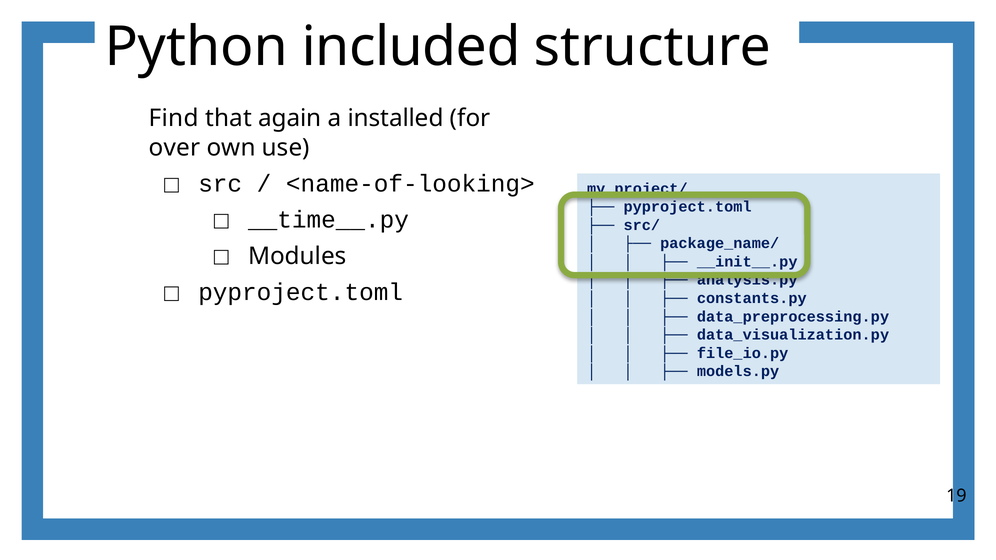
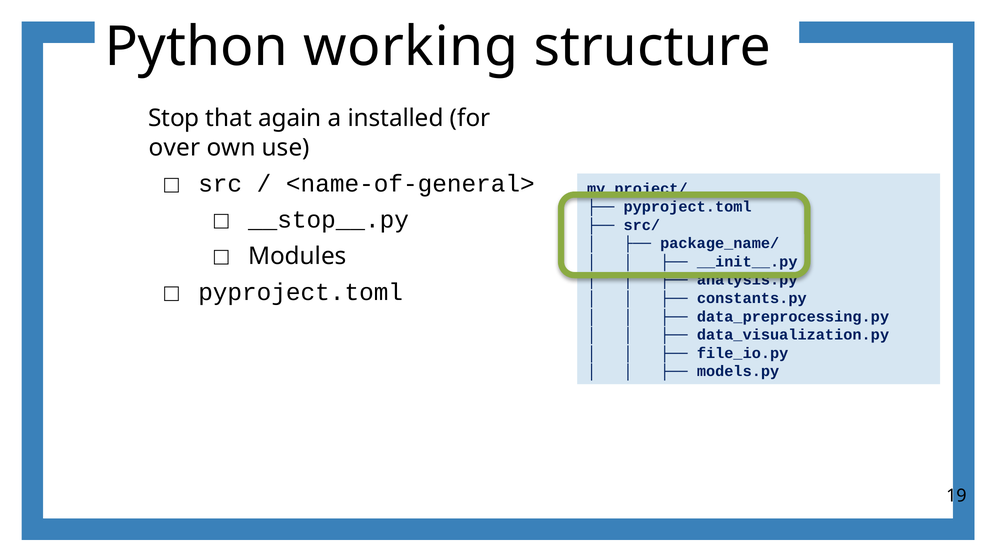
included: included -> working
Find: Find -> Stop
<name-of-looking>: <name-of-looking> -> <name-of-general>
__time__.py: __time__.py -> __stop__.py
